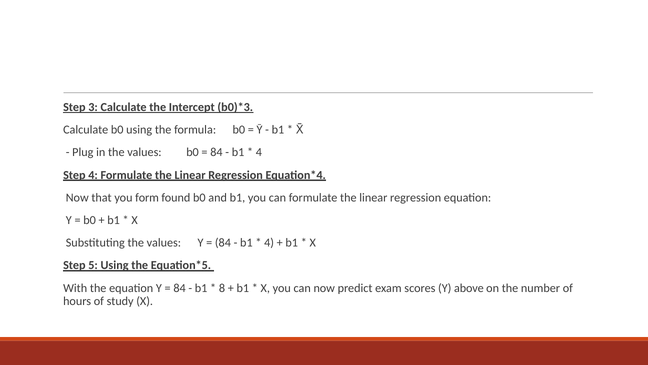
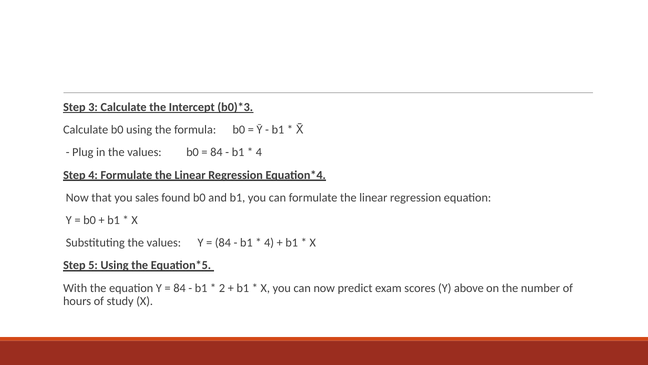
form: form -> sales
8: 8 -> 2
